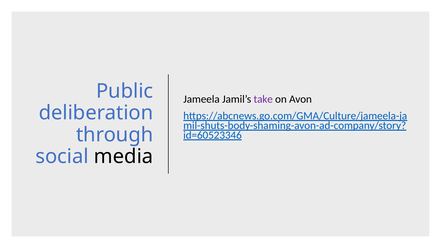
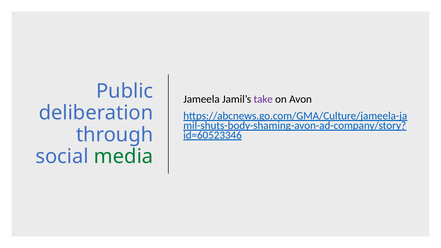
media colour: black -> green
